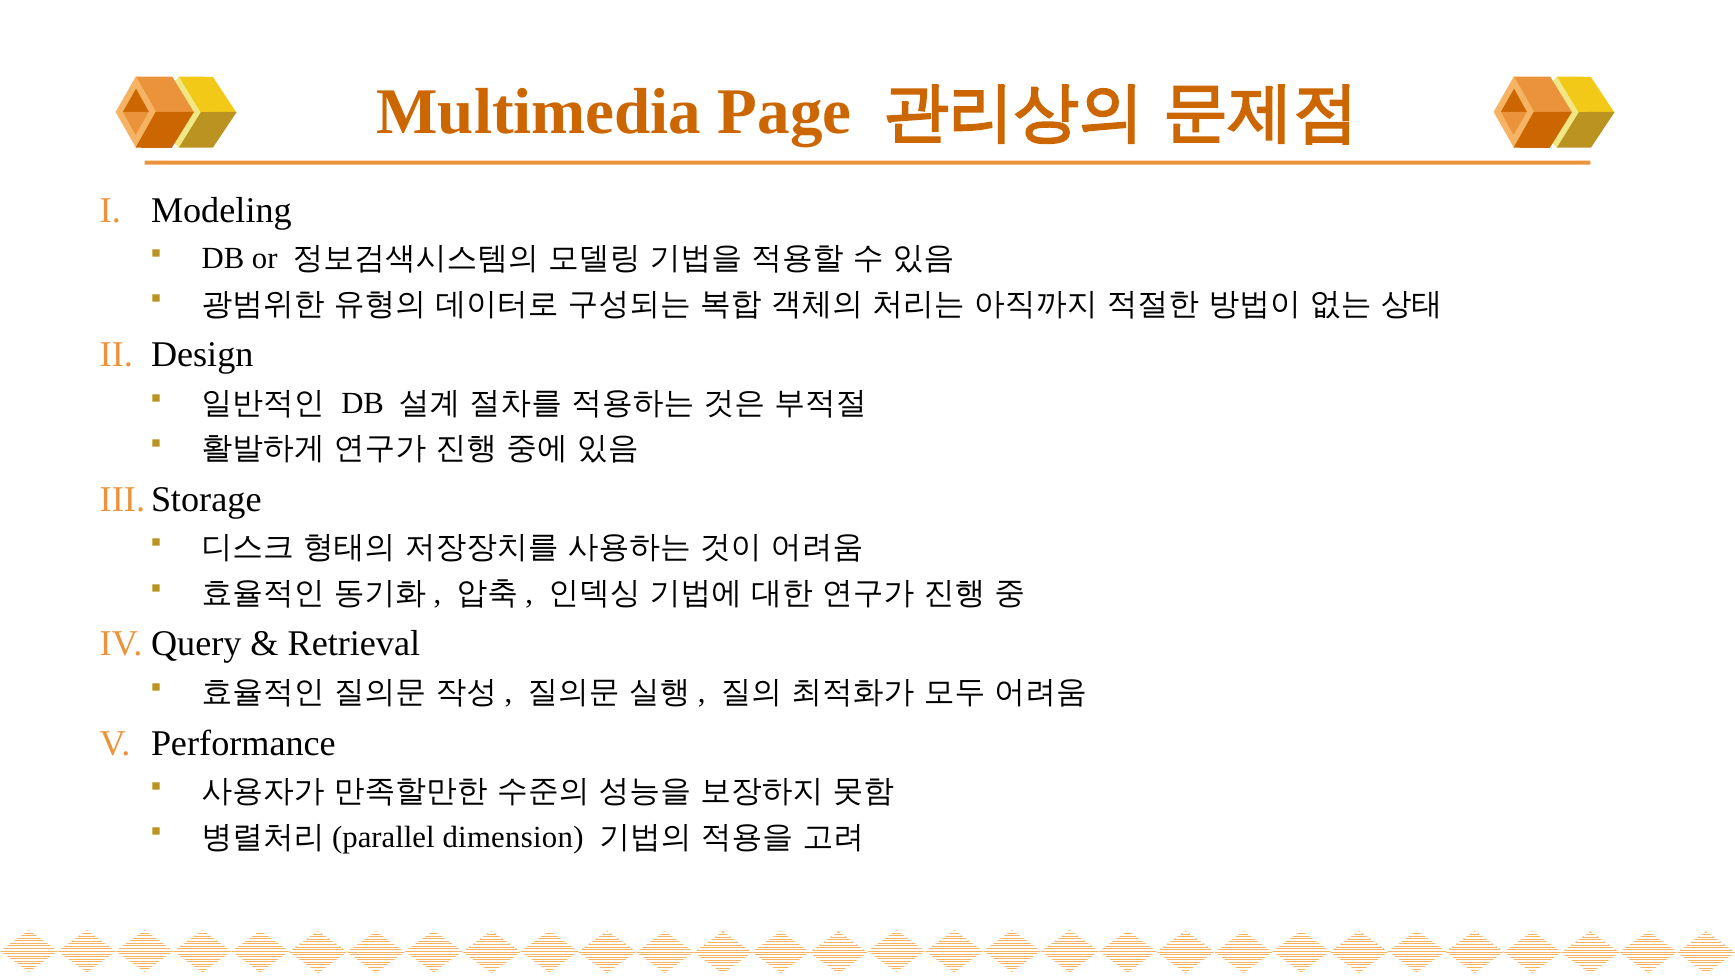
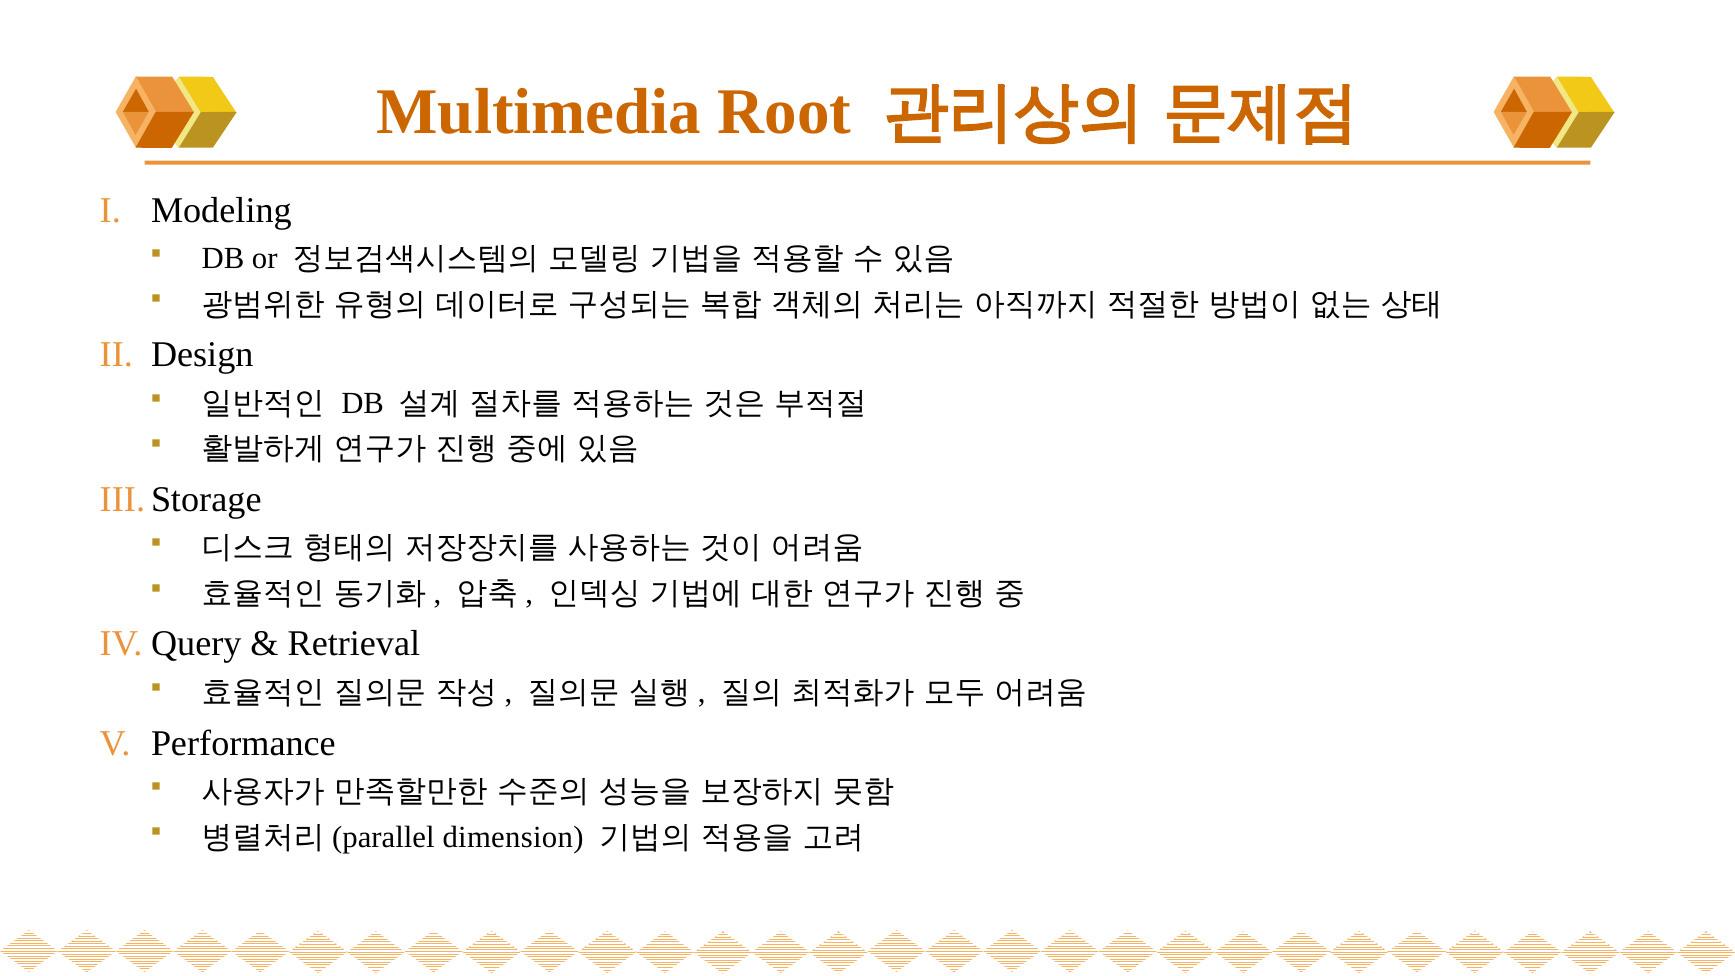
Page: Page -> Root
